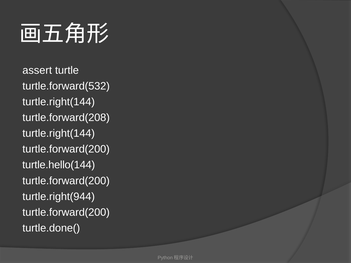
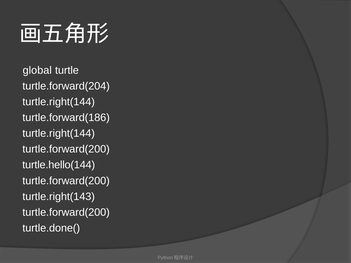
assert: assert -> global
turtle.forward(532: turtle.forward(532 -> turtle.forward(204
turtle.forward(208: turtle.forward(208 -> turtle.forward(186
turtle.right(944: turtle.right(944 -> turtle.right(143
